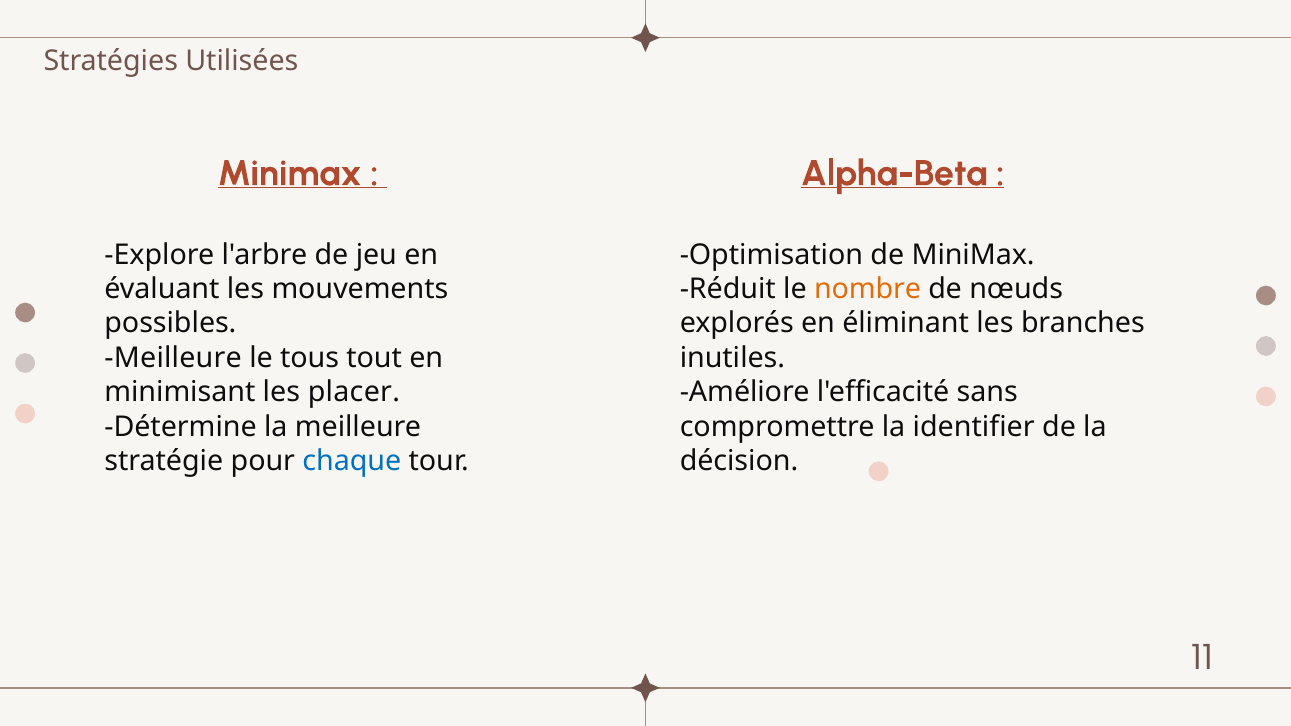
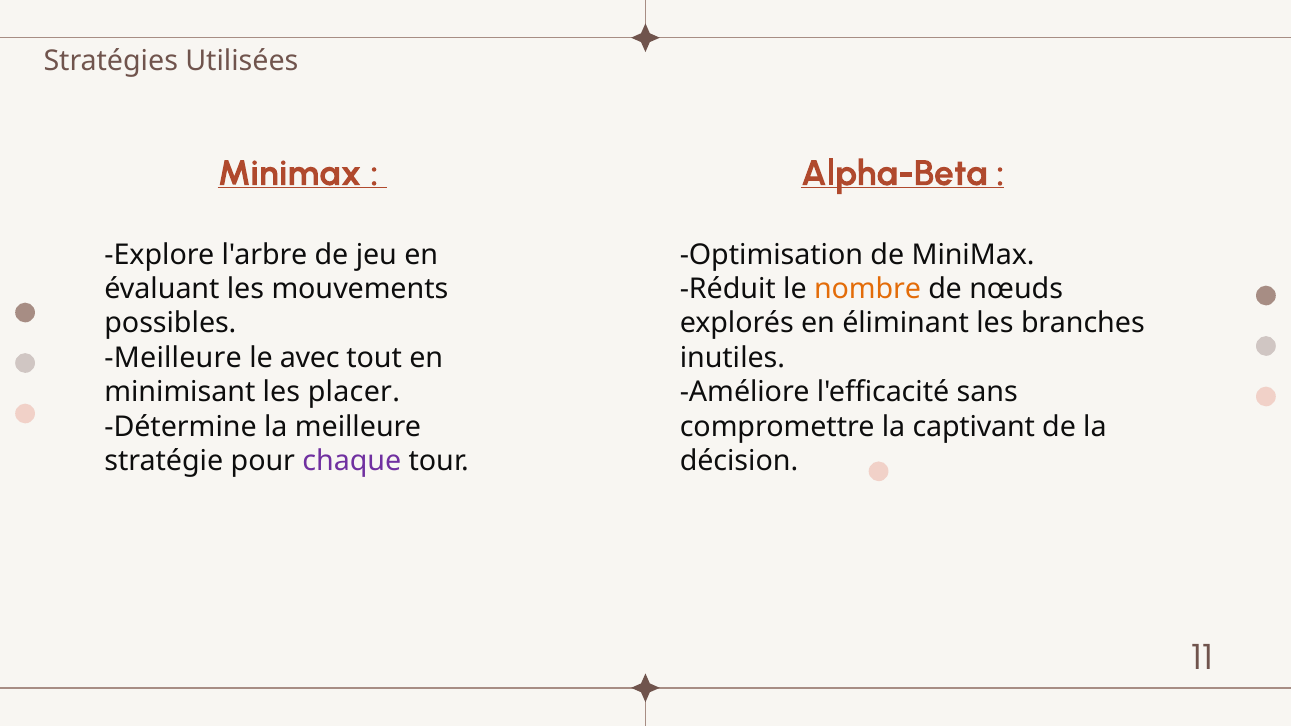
tous: tous -> avec
identifier: identifier -> captivant
chaque colour: blue -> purple
